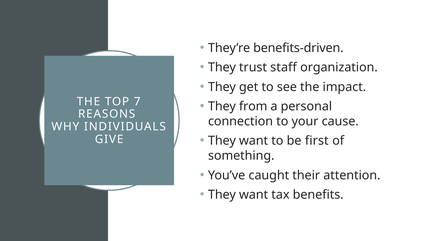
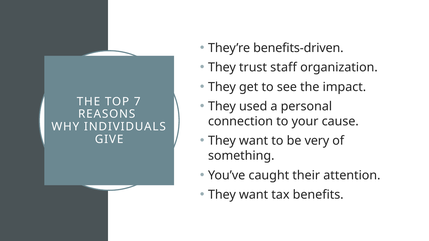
from: from -> used
first: first -> very
